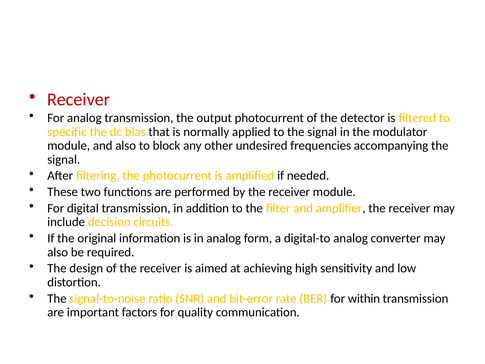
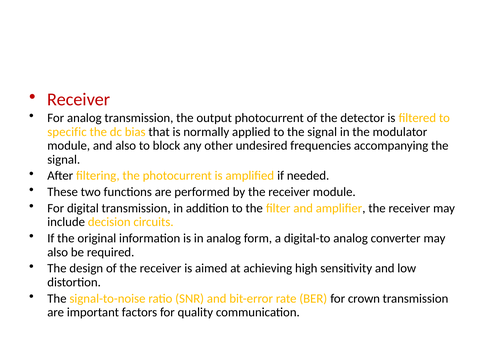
within: within -> crown
